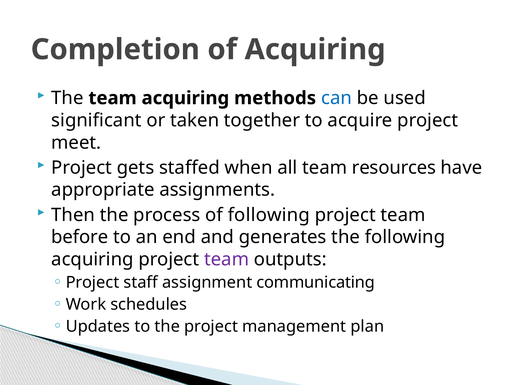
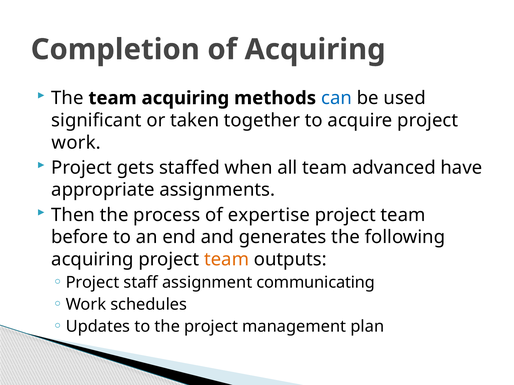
meet at (76, 143): meet -> work
resources: resources -> advanced
of following: following -> expertise
team at (227, 260) colour: purple -> orange
